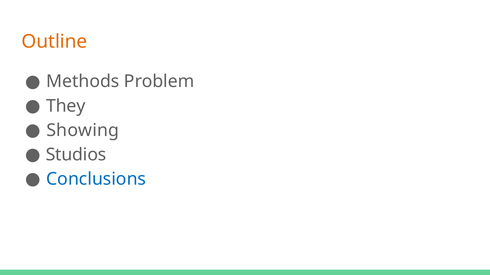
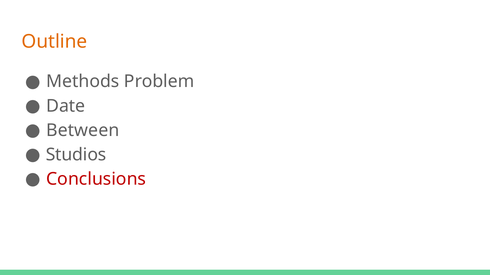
They: They -> Date
Showing: Showing -> Between
Conclusions colour: blue -> red
